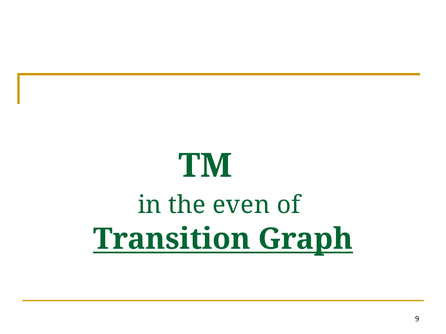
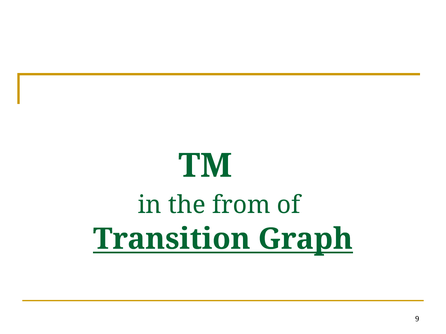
even: even -> from
